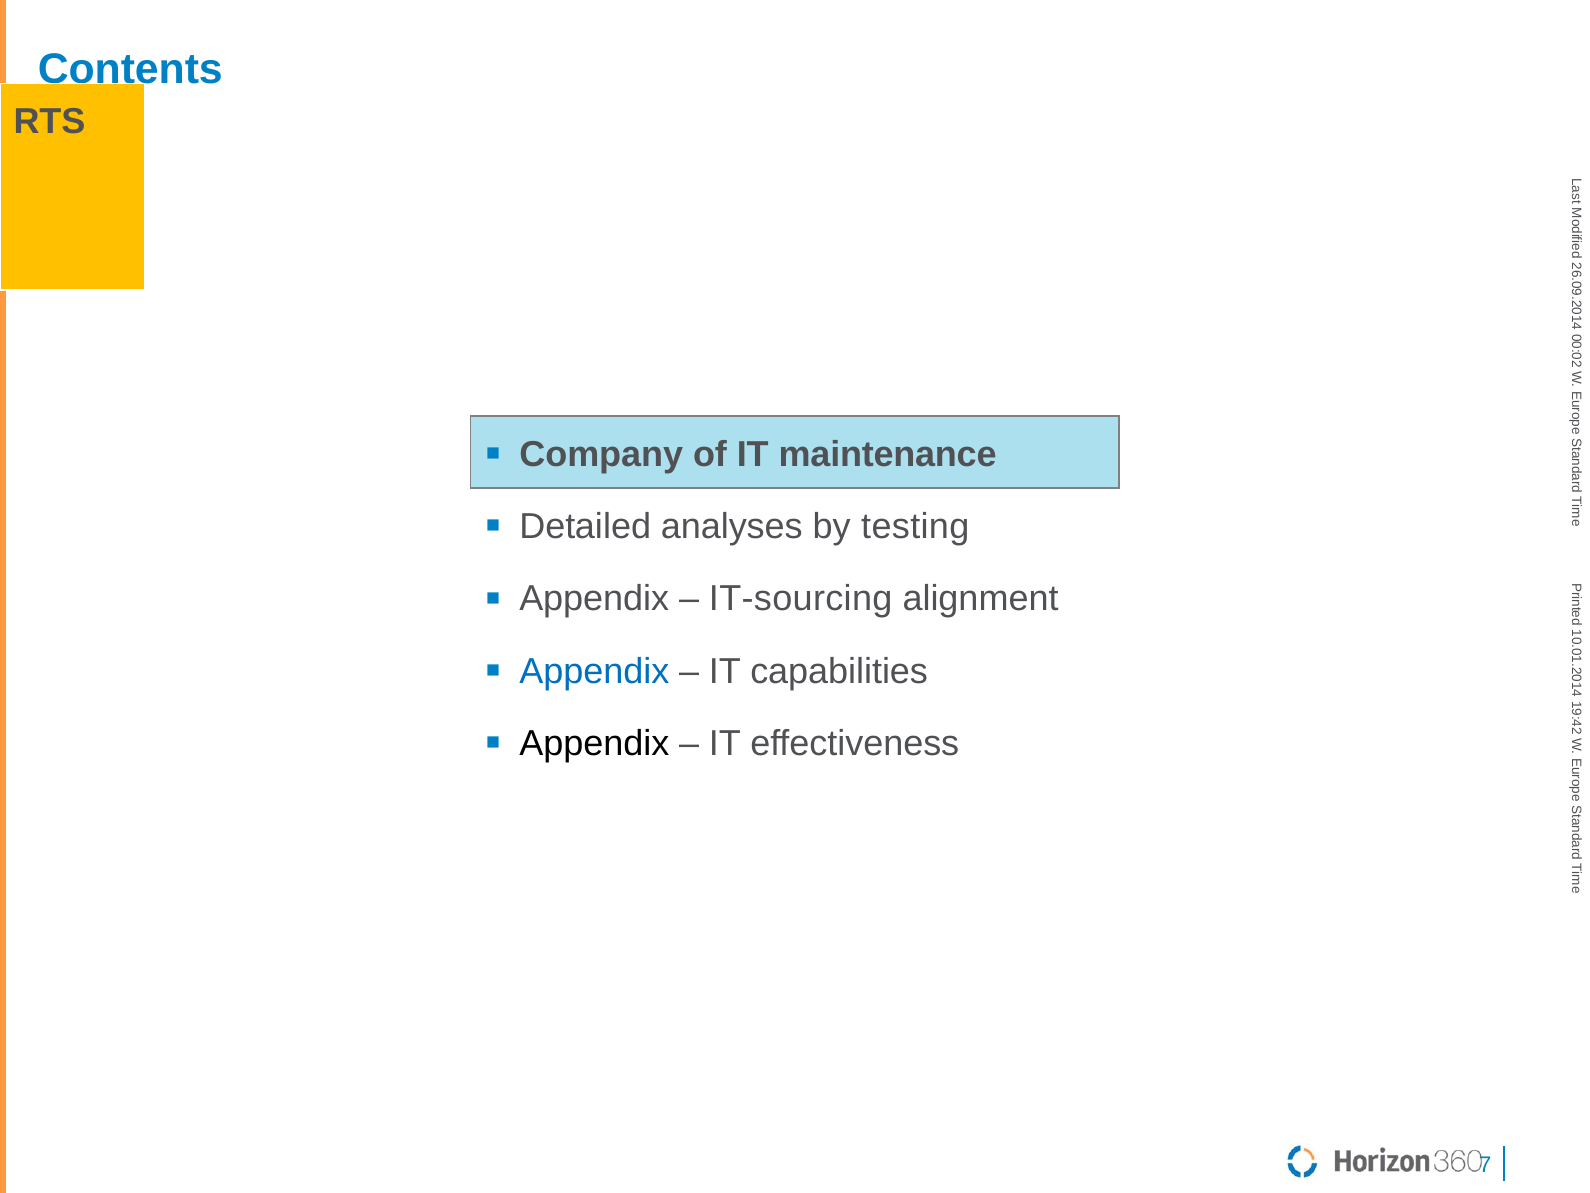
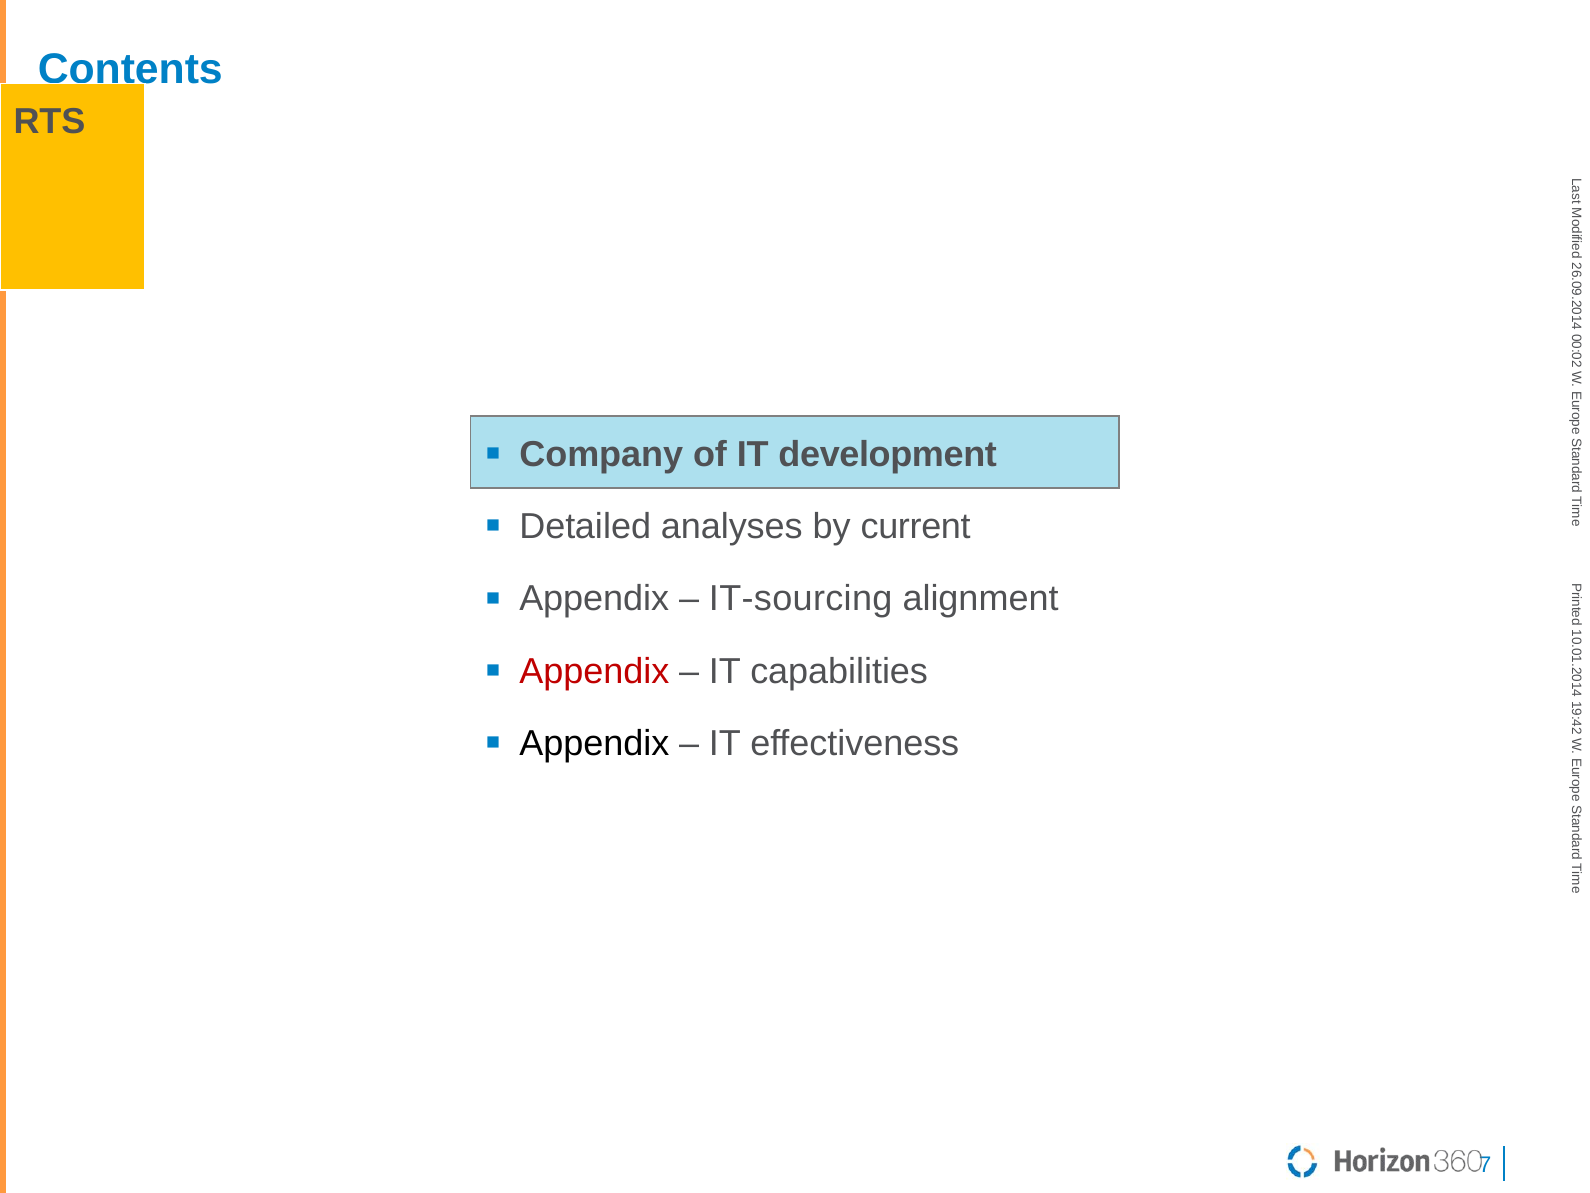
maintenance: maintenance -> development
testing: testing -> current
Appendix at (594, 671) colour: blue -> red
